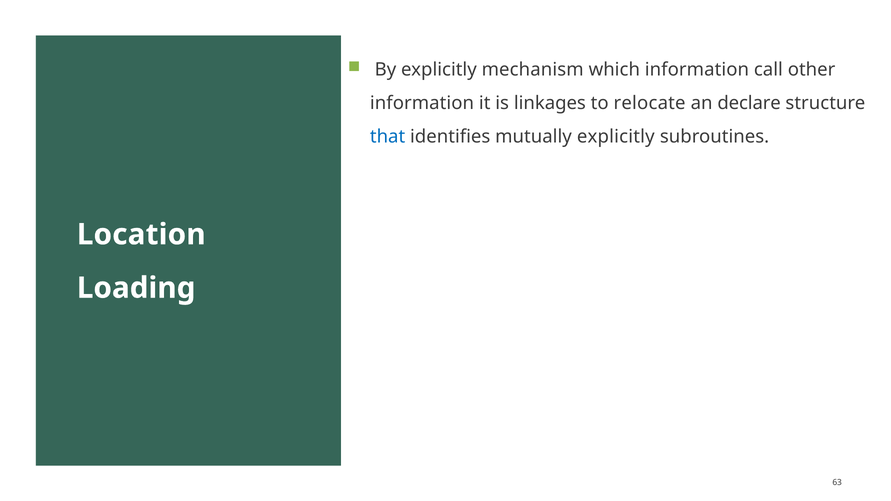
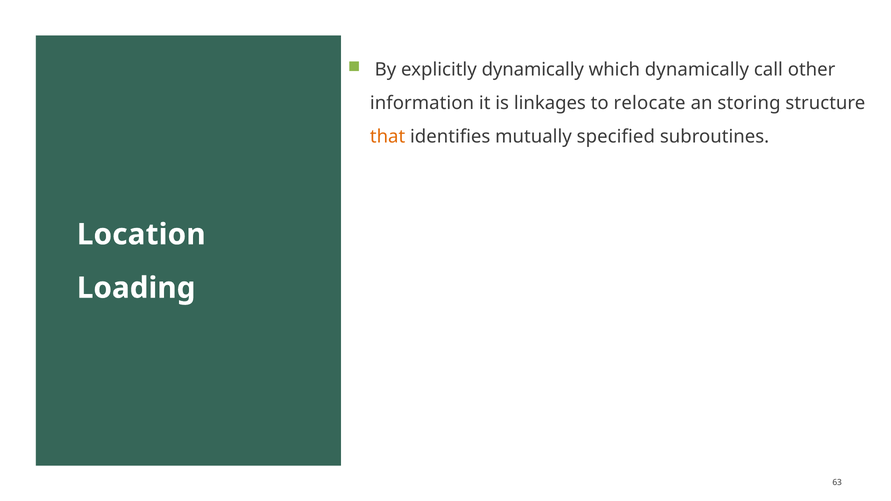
explicitly mechanism: mechanism -> dynamically
which information: information -> dynamically
declare: declare -> storing
that colour: blue -> orange
mutually explicitly: explicitly -> specified
